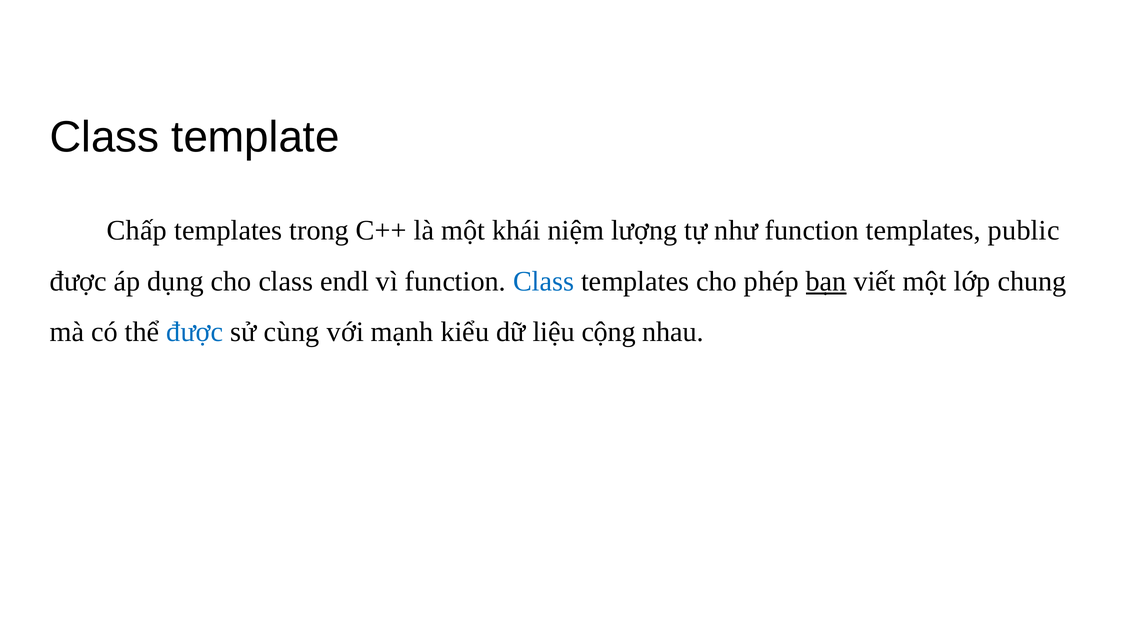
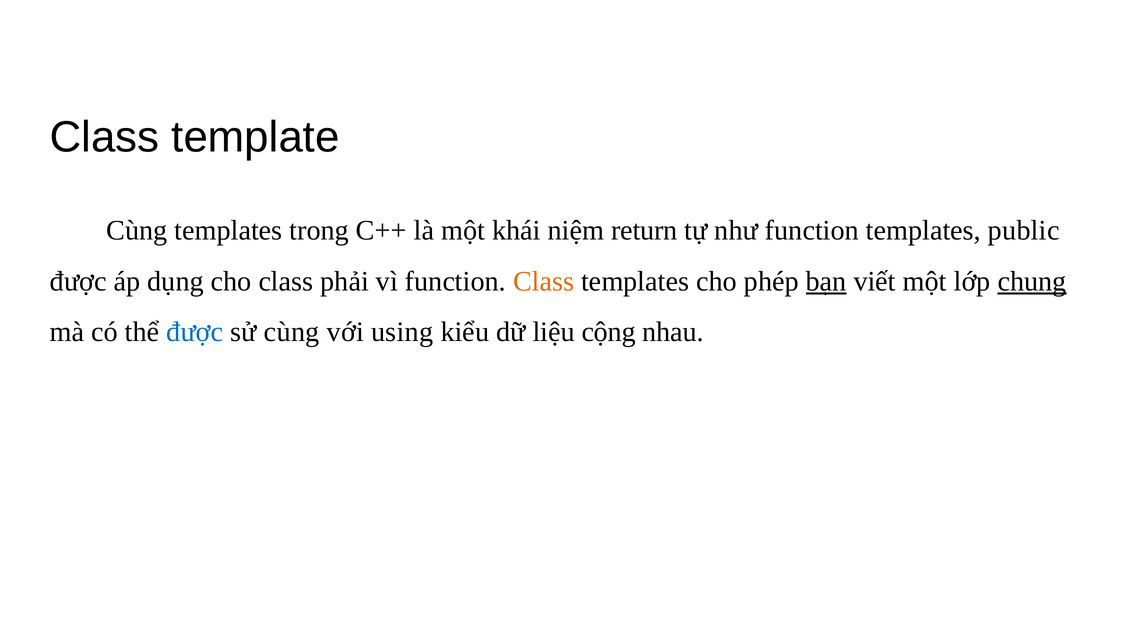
Chấp at (137, 231): Chấp -> Cùng
lượng: lượng -> return
endl: endl -> phải
Class at (544, 281) colour: blue -> orange
chung underline: none -> present
mạnh: mạnh -> using
